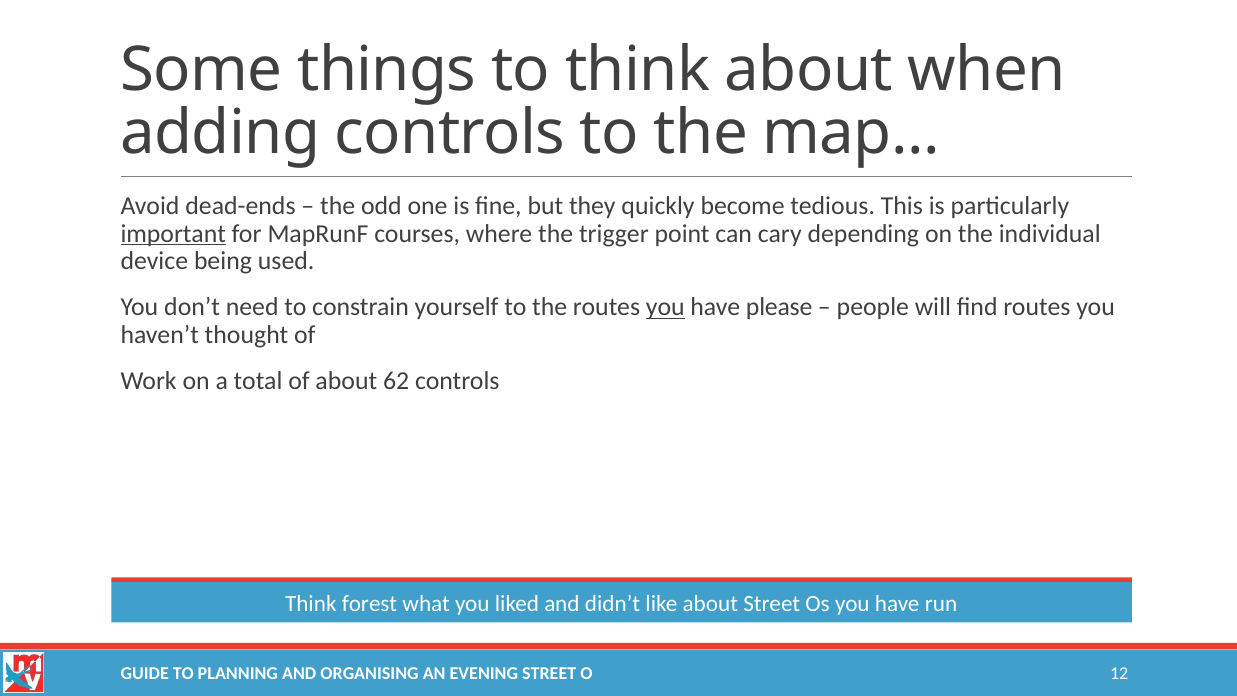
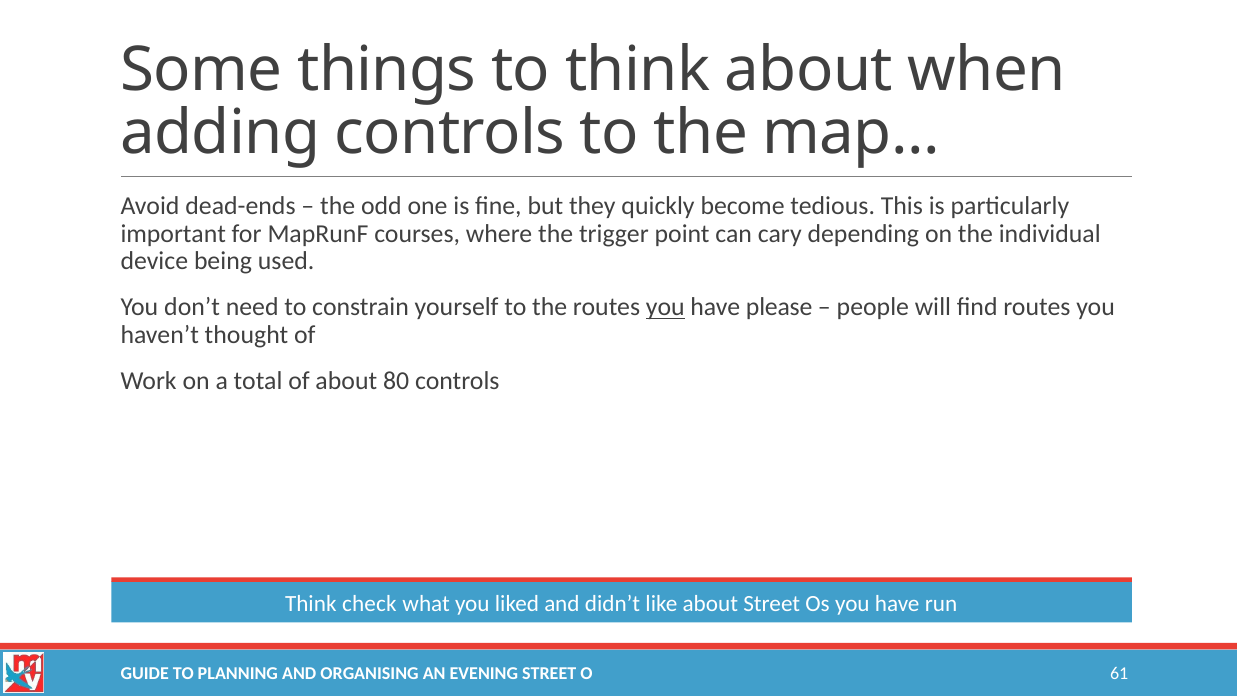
important underline: present -> none
62: 62 -> 80
forest: forest -> check
12: 12 -> 61
